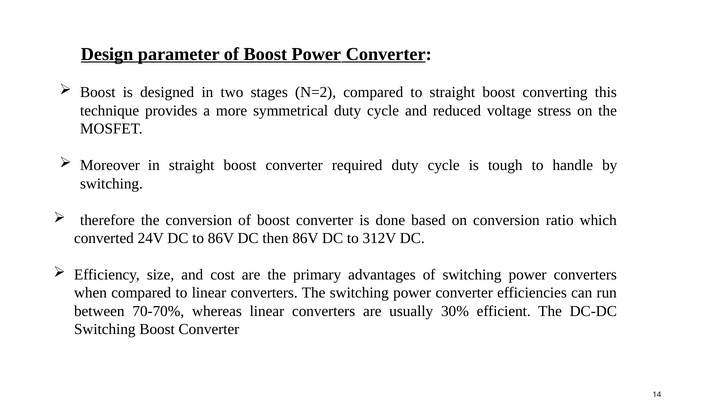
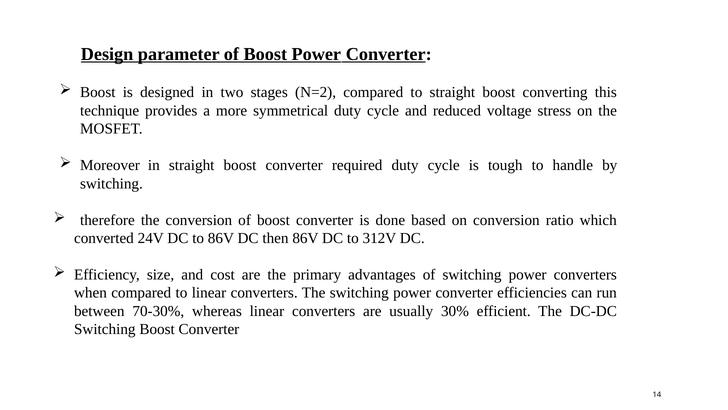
70-70%: 70-70% -> 70-30%
